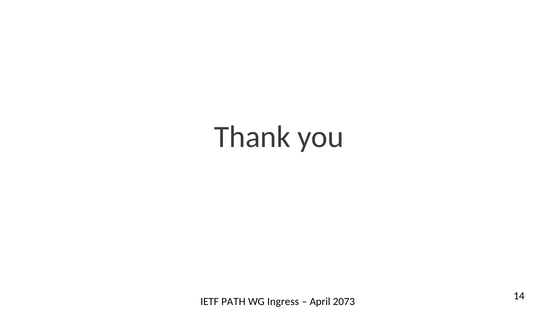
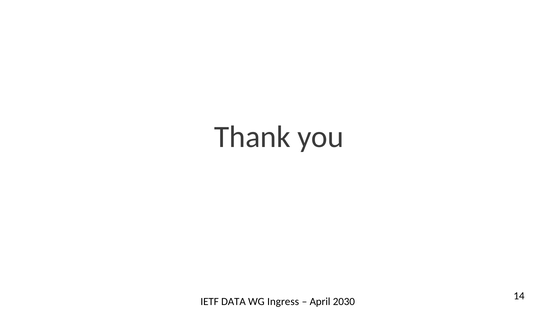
PATH: PATH -> DATA
2073: 2073 -> 2030
